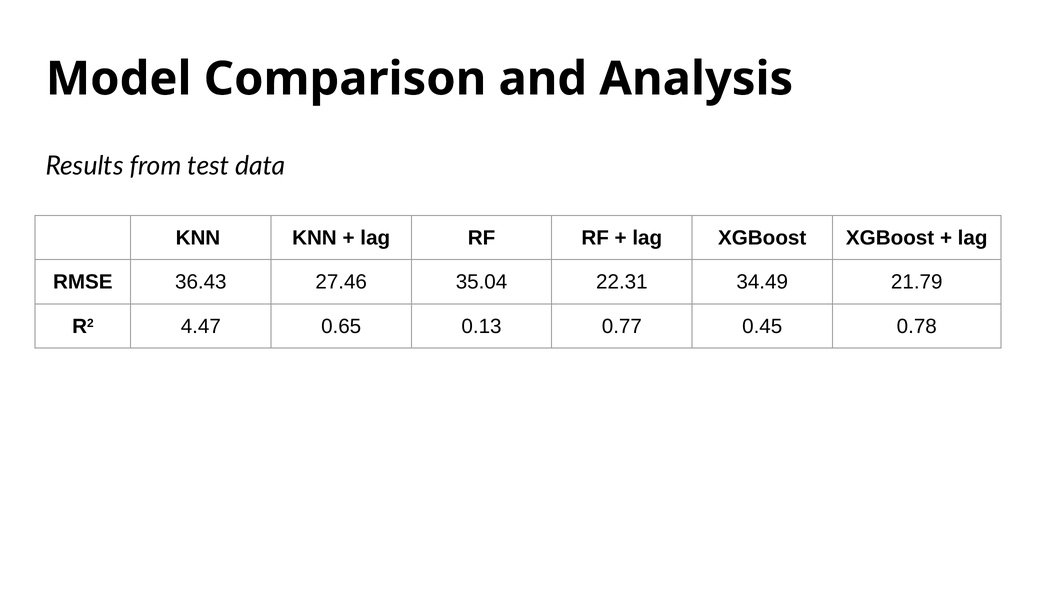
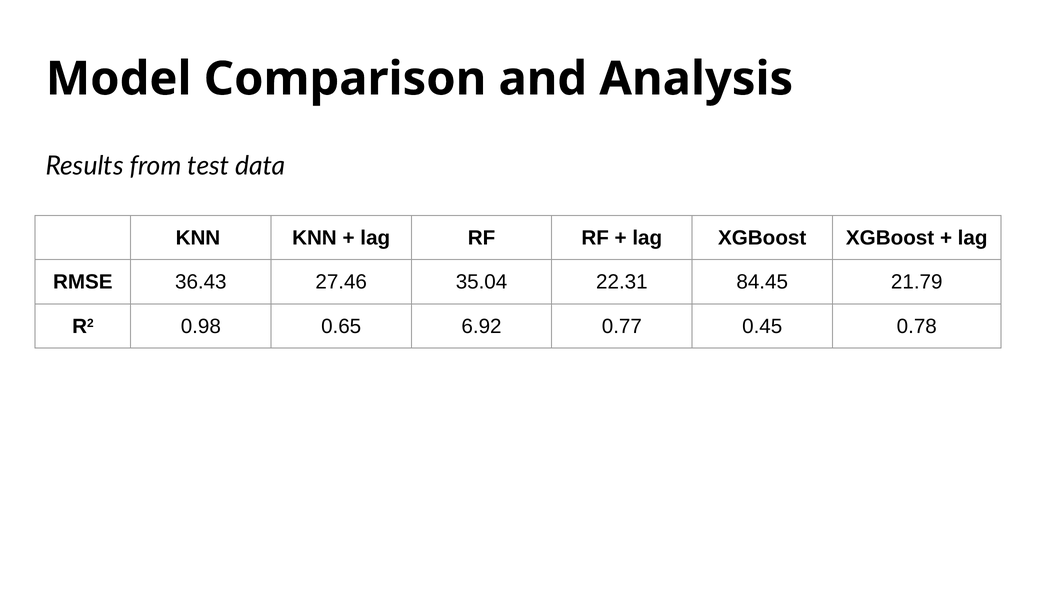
34.49: 34.49 -> 84.45
4.47: 4.47 -> 0.98
0.13: 0.13 -> 6.92
